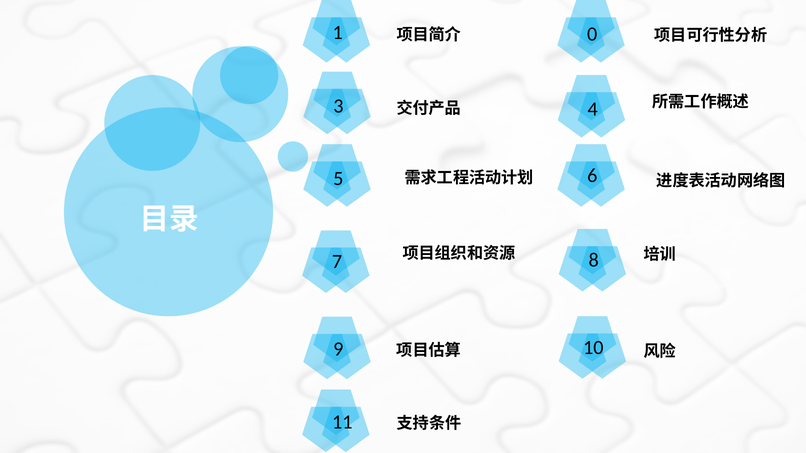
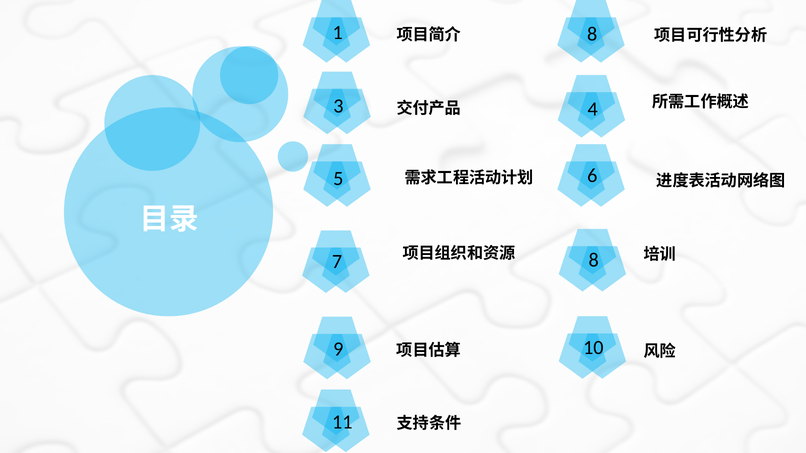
1 0: 0 -> 8
